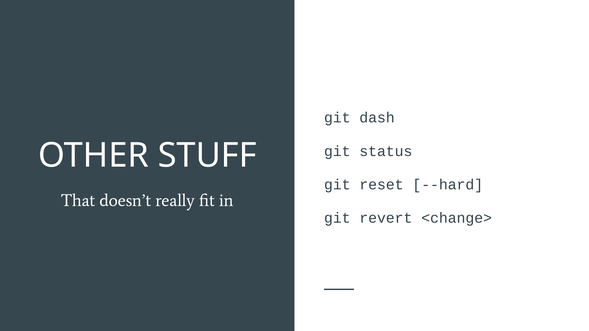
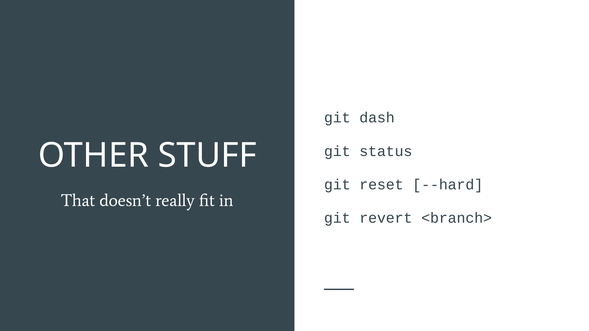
<change>: <change> -> <branch>
